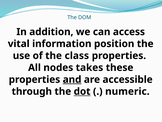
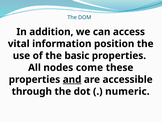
class: class -> basic
takes: takes -> come
dot underline: present -> none
